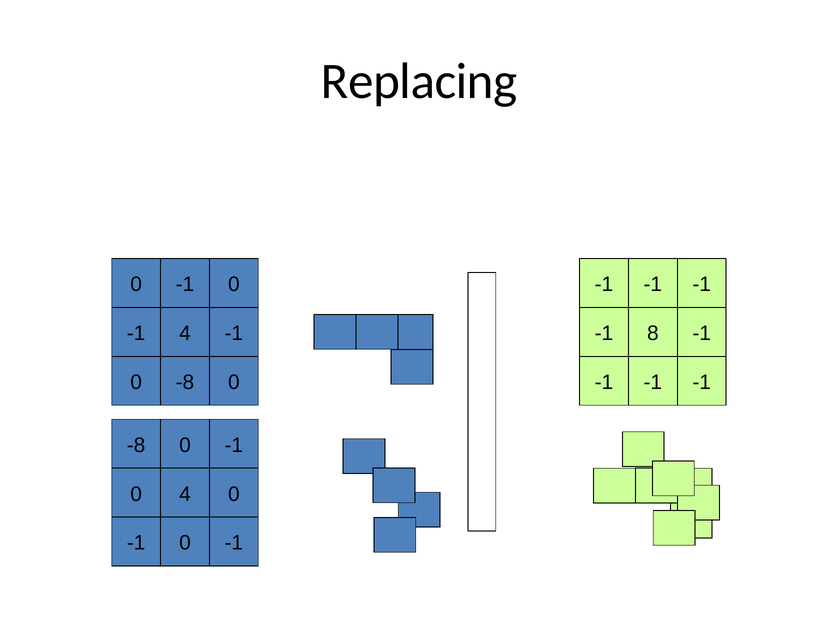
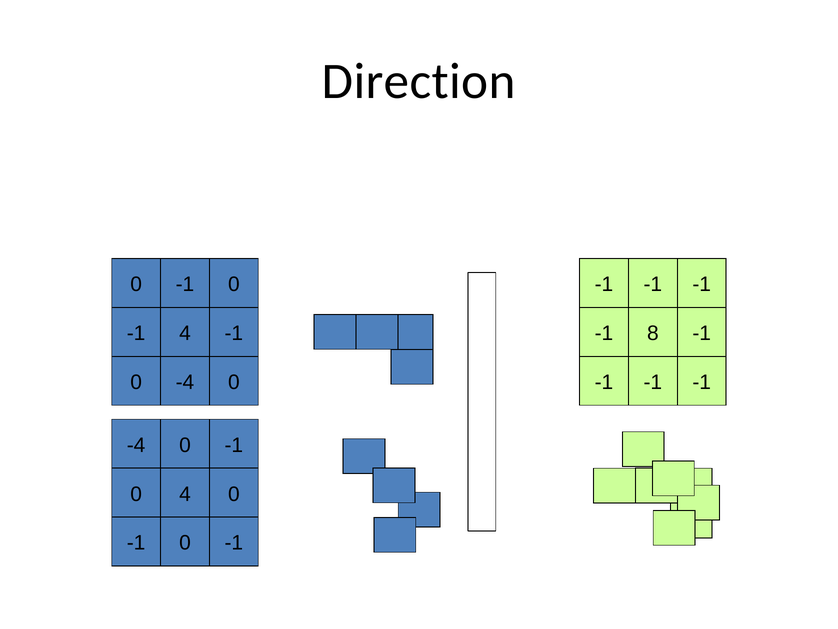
Replacing: Replacing -> Direction
-8 at (185, 382): -8 -> -4
-8 at (136, 445): -8 -> -4
